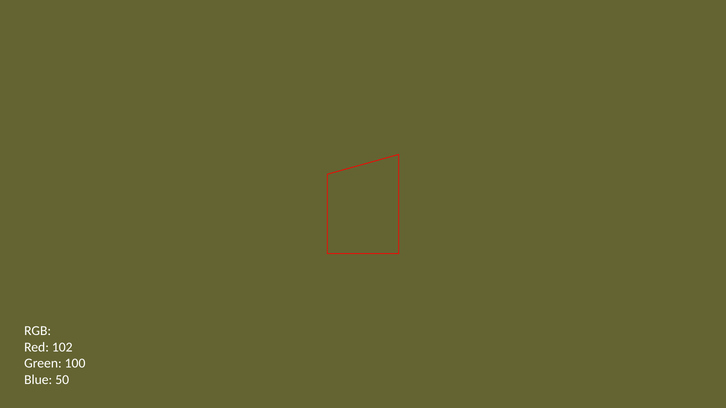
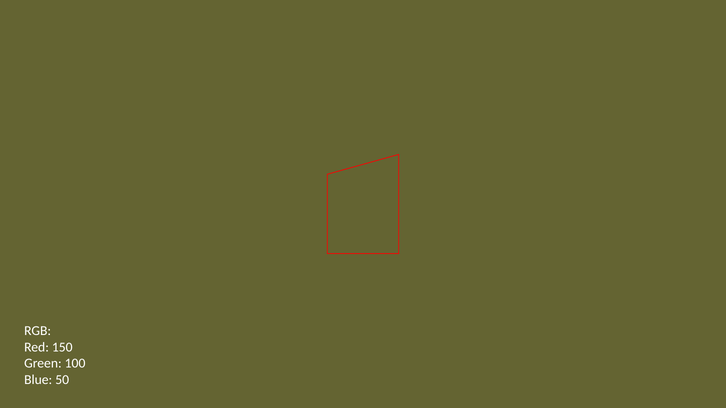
102: 102 -> 150
